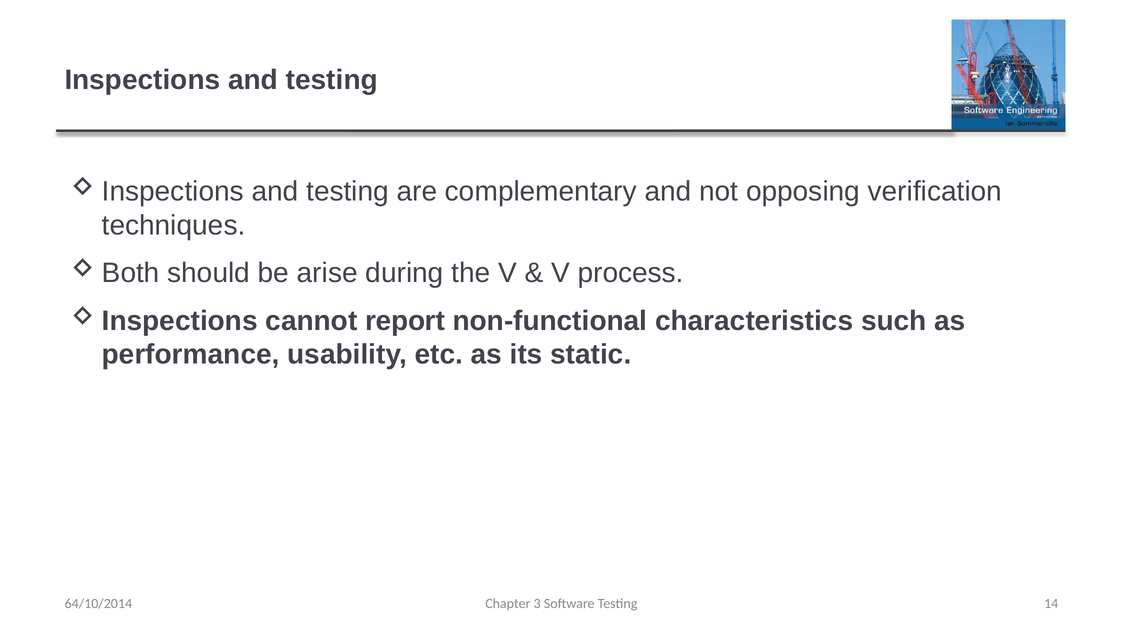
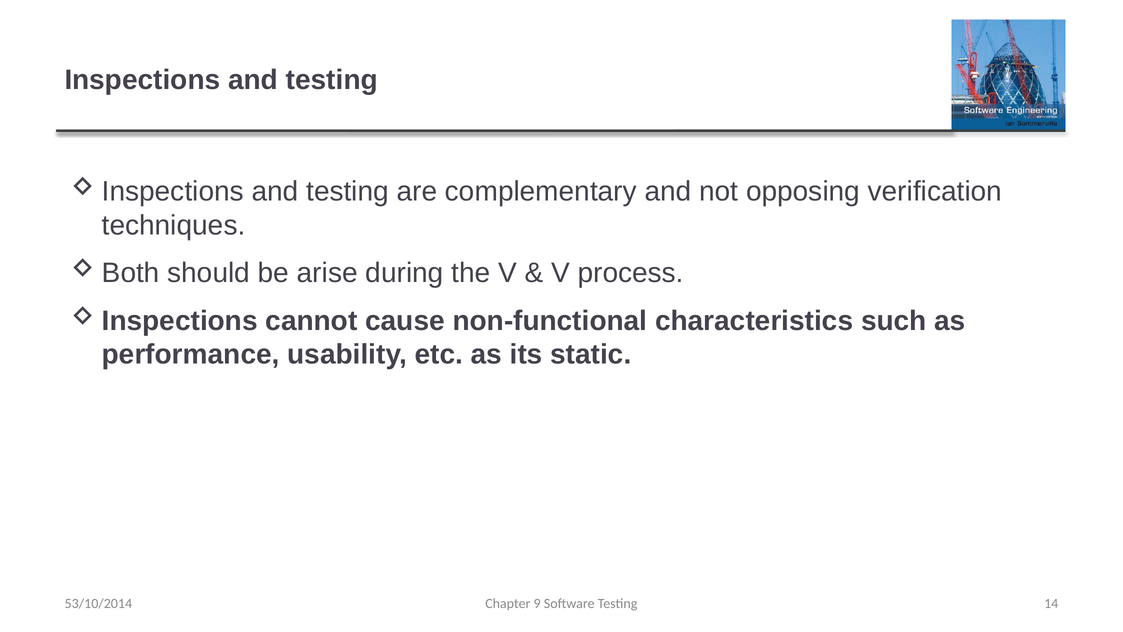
report: report -> cause
64/10/2014: 64/10/2014 -> 53/10/2014
3: 3 -> 9
